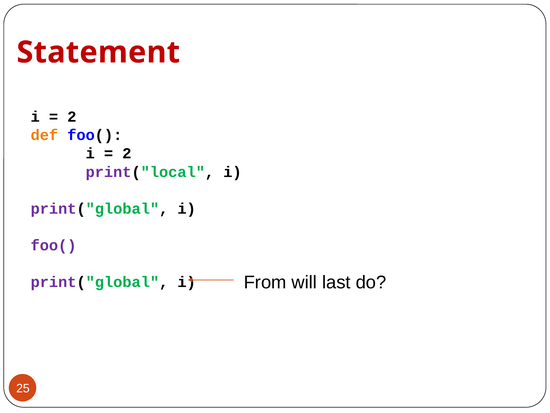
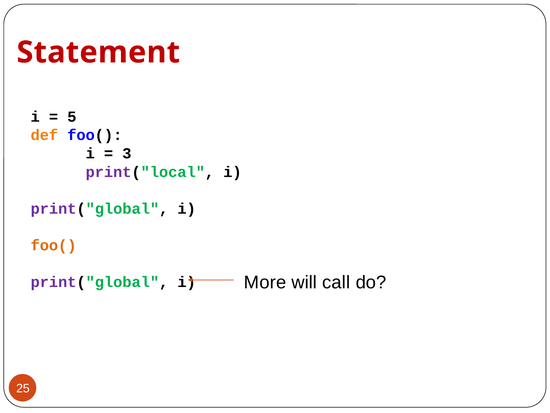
2 at (72, 117): 2 -> 5
2 at (127, 153): 2 -> 3
foo( at (54, 245) colour: purple -> orange
From: From -> More
last: last -> call
